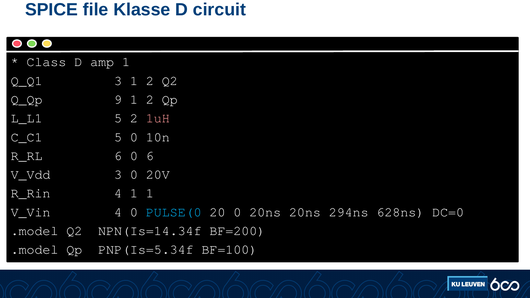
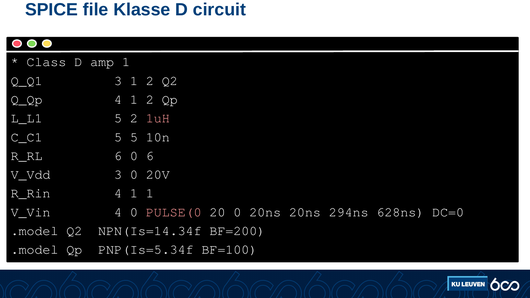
Q_Qp 9: 9 -> 4
5 0: 0 -> 5
PULSE(0 colour: light blue -> pink
